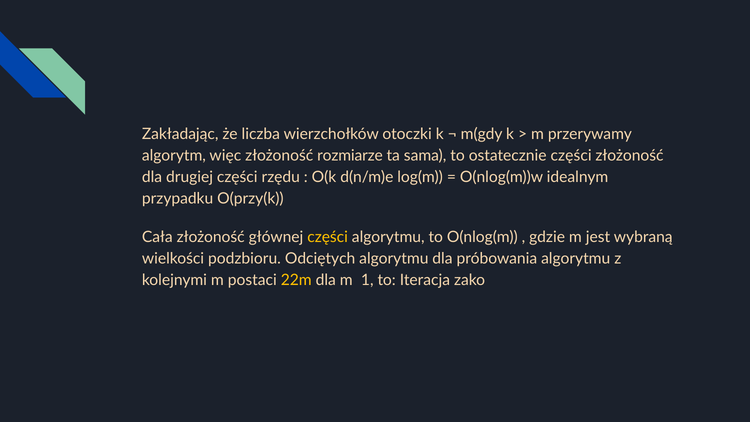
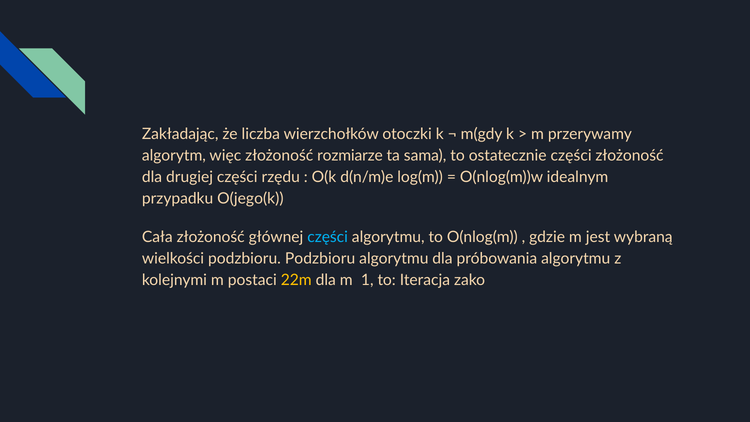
O(przy(k: O(przy(k -> O(jego(k
części at (328, 237) colour: yellow -> light blue
podzbioru Odciętych: Odciętych -> Podzbioru
